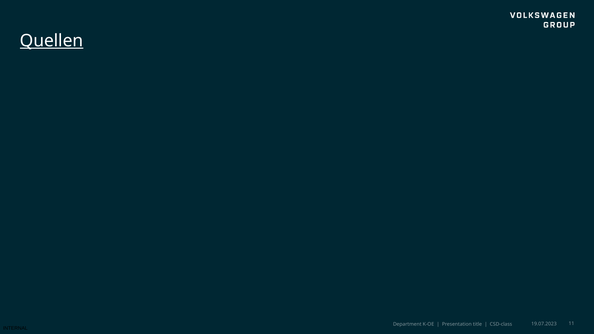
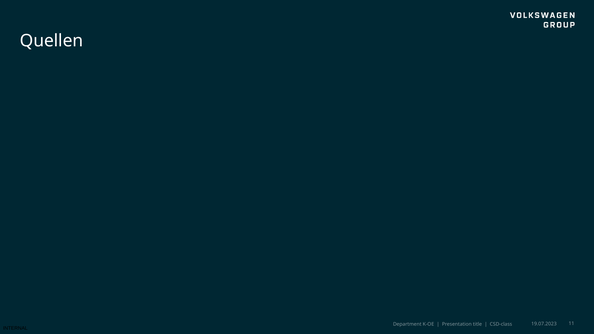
Quellen underline: present -> none
